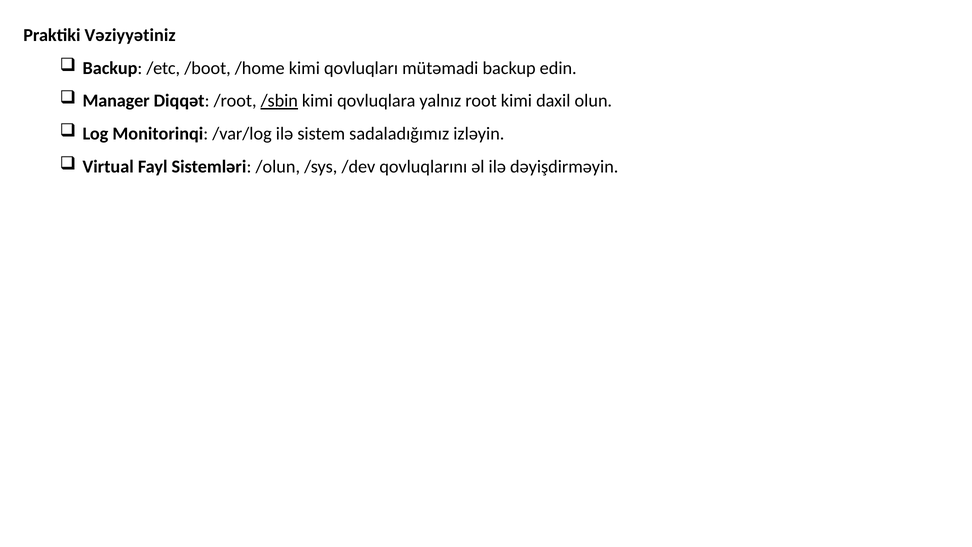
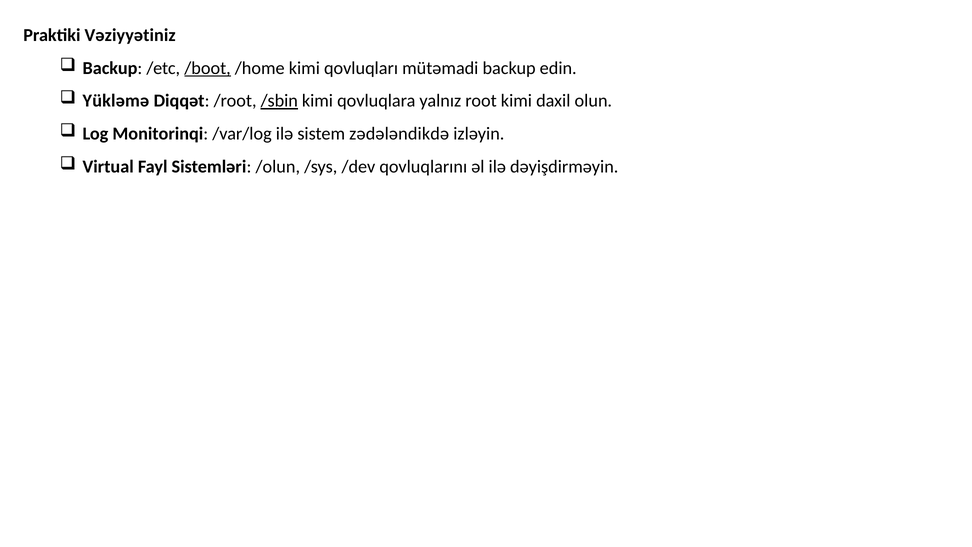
/boot underline: none -> present
Manager: Manager -> Yükləmə
sadaladığımız: sadaladığımız -> zədələndikdə
